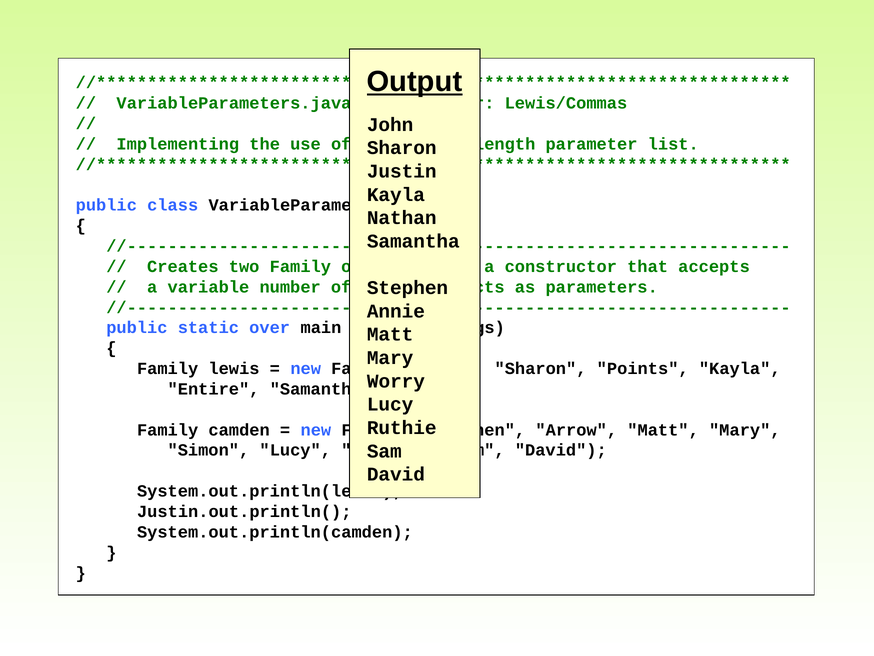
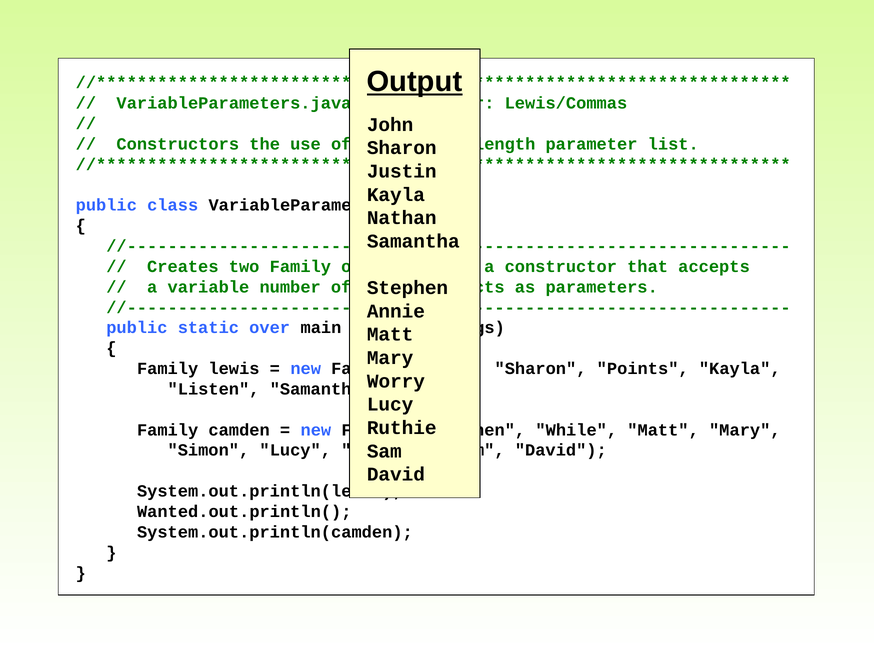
Implementing: Implementing -> Constructors
Entire: Entire -> Listen
Arrow: Arrow -> While
Justin.out.println(: Justin.out.println( -> Wanted.out.println(
